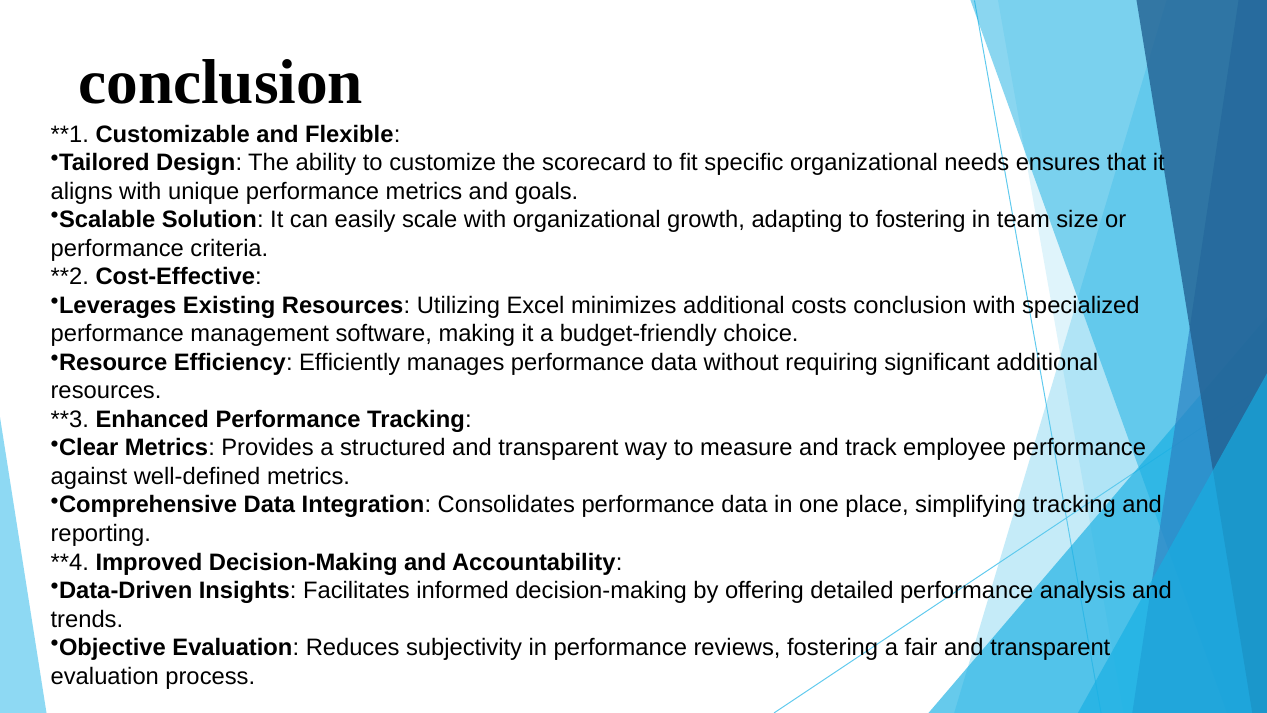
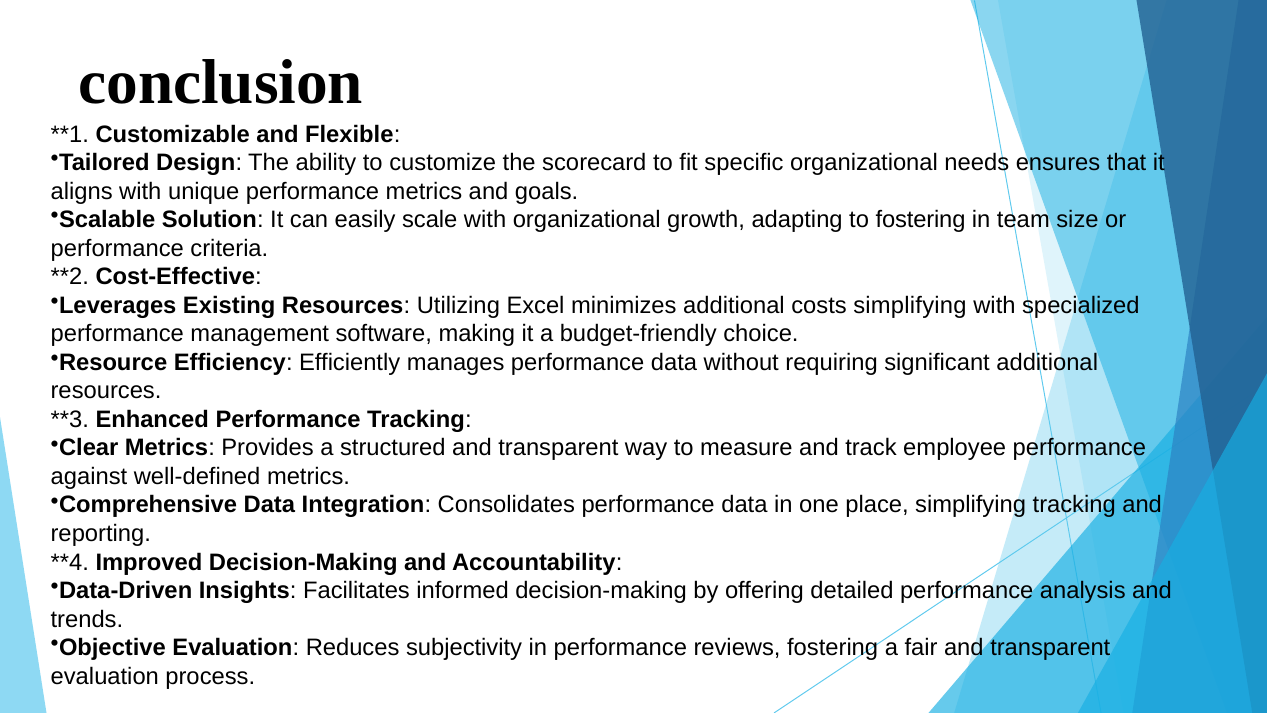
costs conclusion: conclusion -> simplifying
